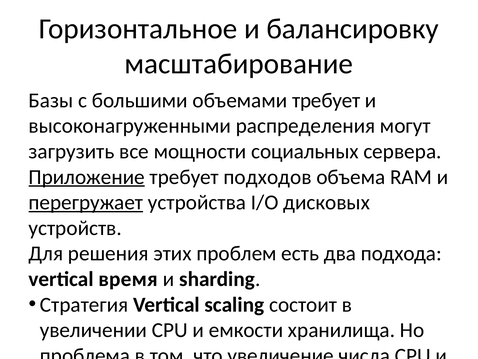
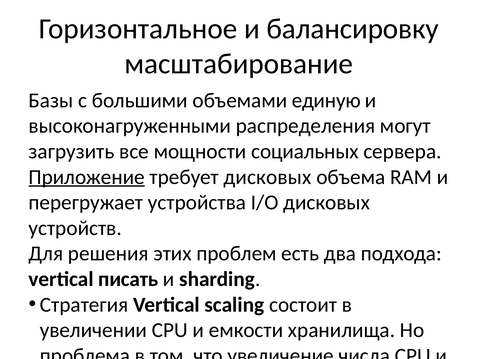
объемами требует: требует -> единую
требует подходов: подходов -> дисковых
перегружает underline: present -> none
время: время -> писать
